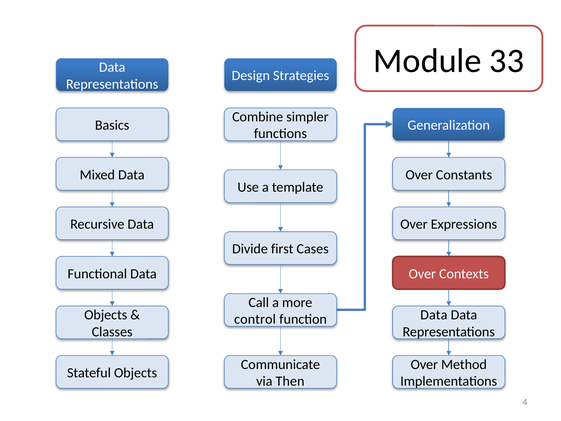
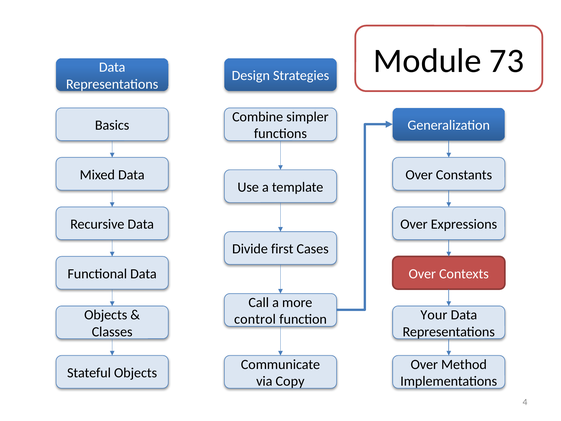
33: 33 -> 73
Data at (434, 315): Data -> Your
Then: Then -> Copy
